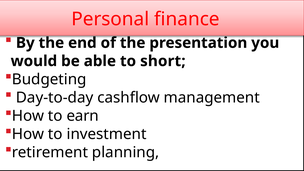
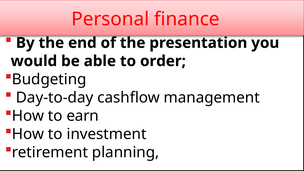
short: short -> order
